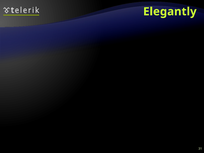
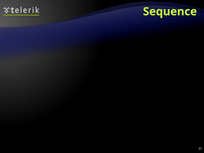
Elegantly at (170, 12): Elegantly -> Sequence
